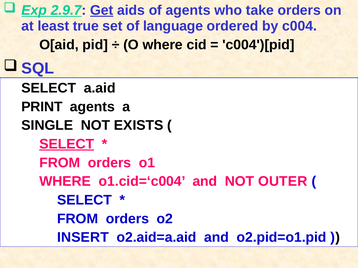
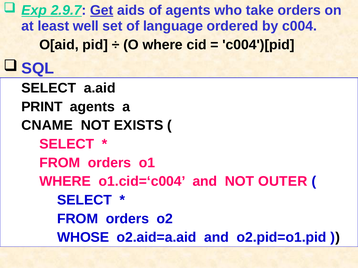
true: true -> well
SINGLE: SINGLE -> CNAME
SELECT at (67, 144) underline: present -> none
INSERT: INSERT -> WHOSE
